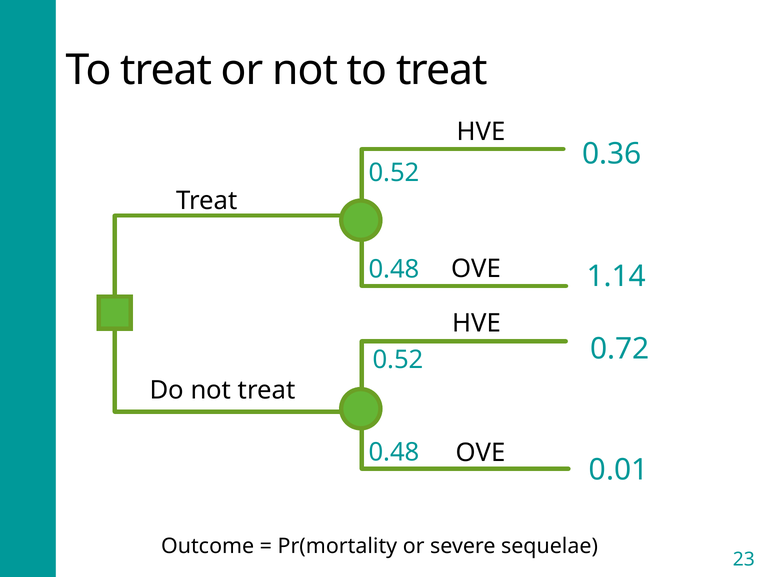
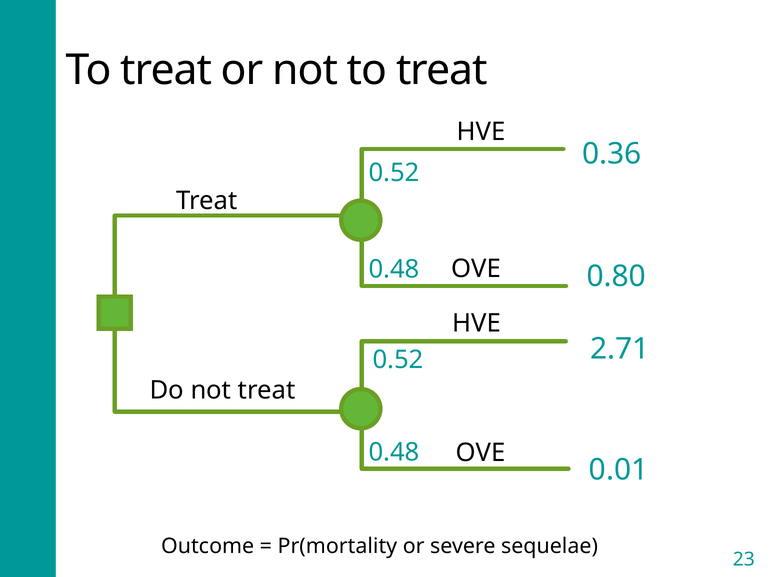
1.14: 1.14 -> 0.80
0.72: 0.72 -> 2.71
